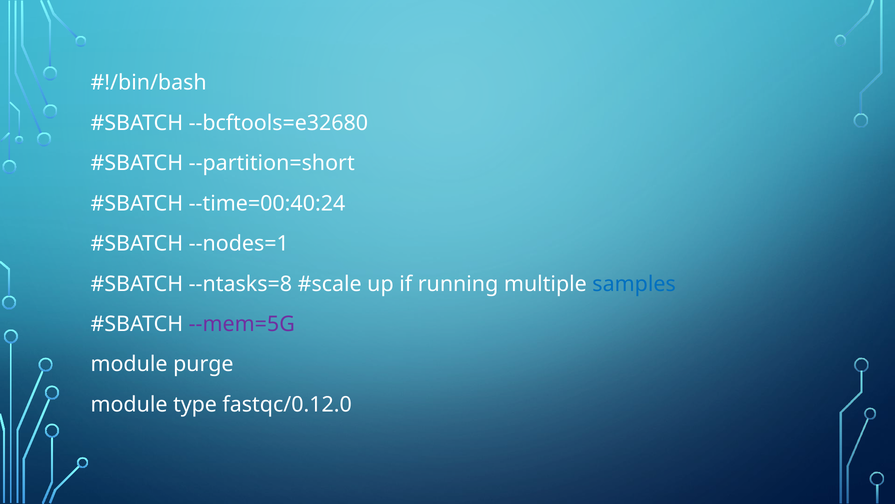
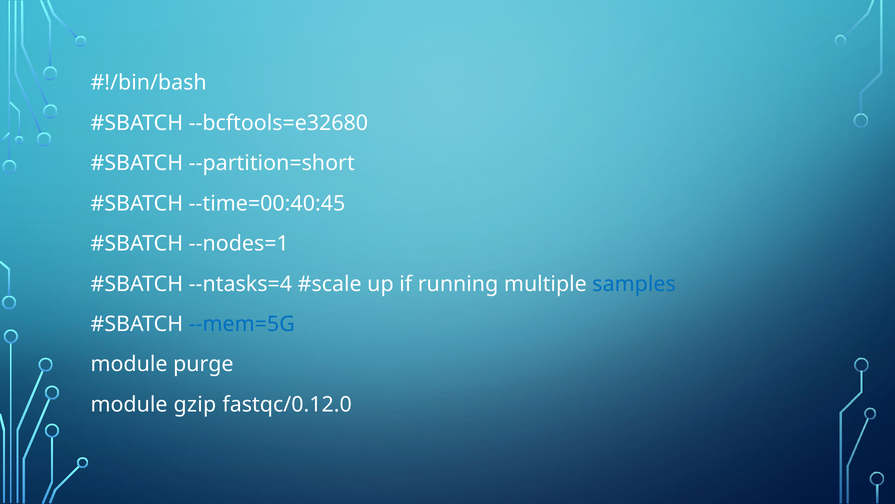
--time=00:40:24: --time=00:40:24 -> --time=00:40:45
--ntasks=8: --ntasks=8 -> --ntasks=4
--mem=5G colour: purple -> blue
type: type -> gzip
